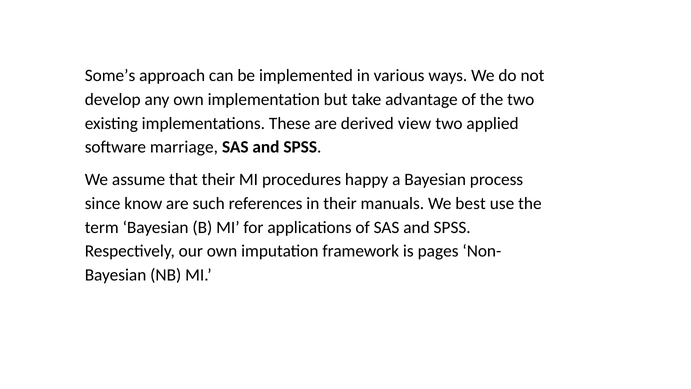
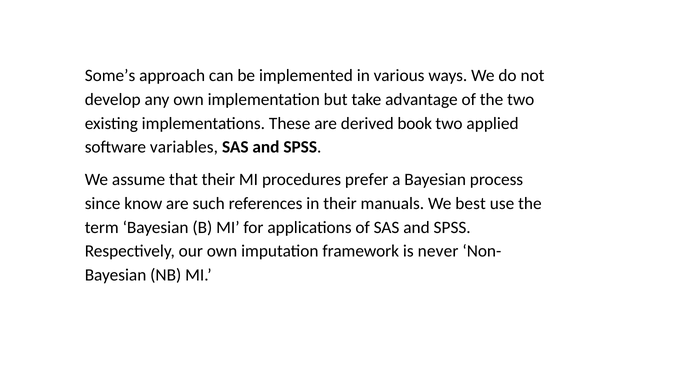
view: view -> book
marriage: marriage -> variables
happy: happy -> prefer
pages: pages -> never
